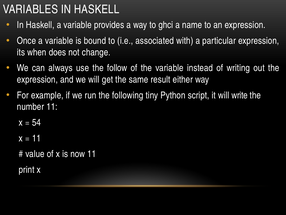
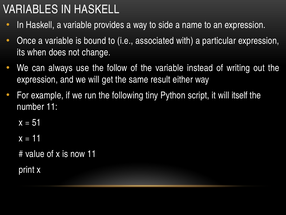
ghci: ghci -> side
write: write -> itself
54: 54 -> 51
